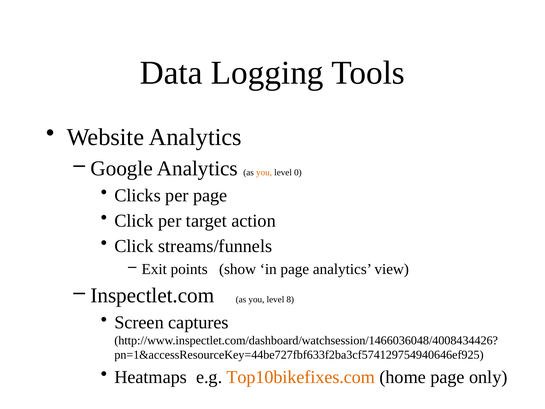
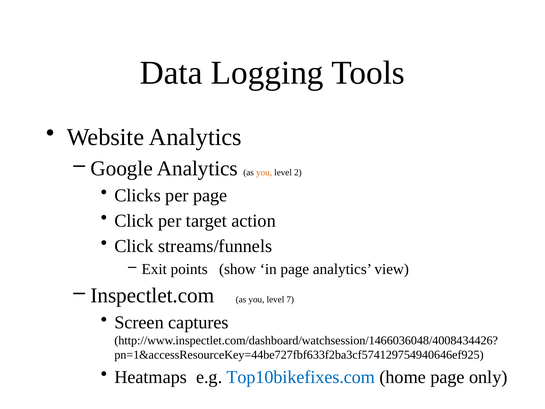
0: 0 -> 2
8: 8 -> 7
Top10bikefixes.com colour: orange -> blue
